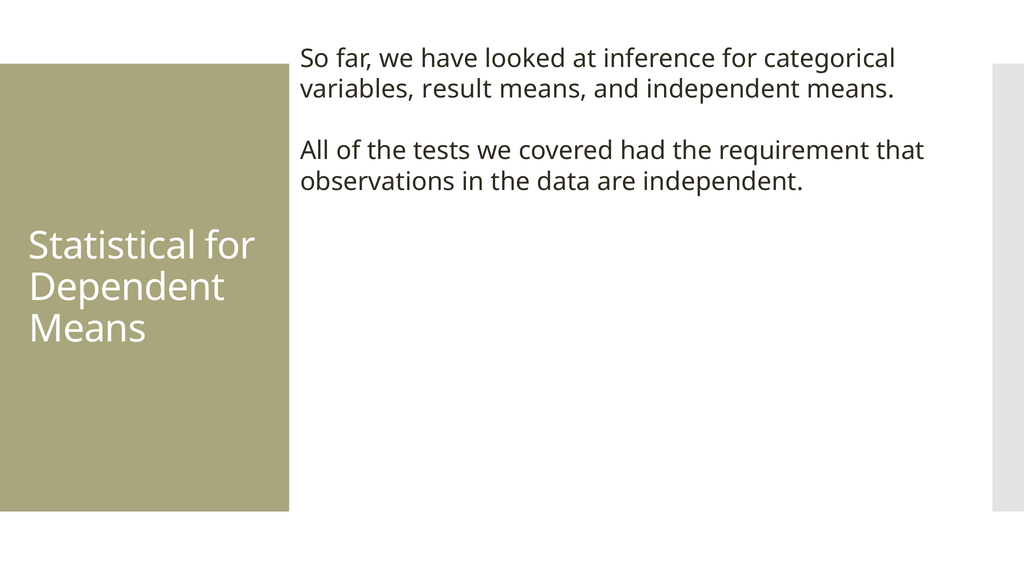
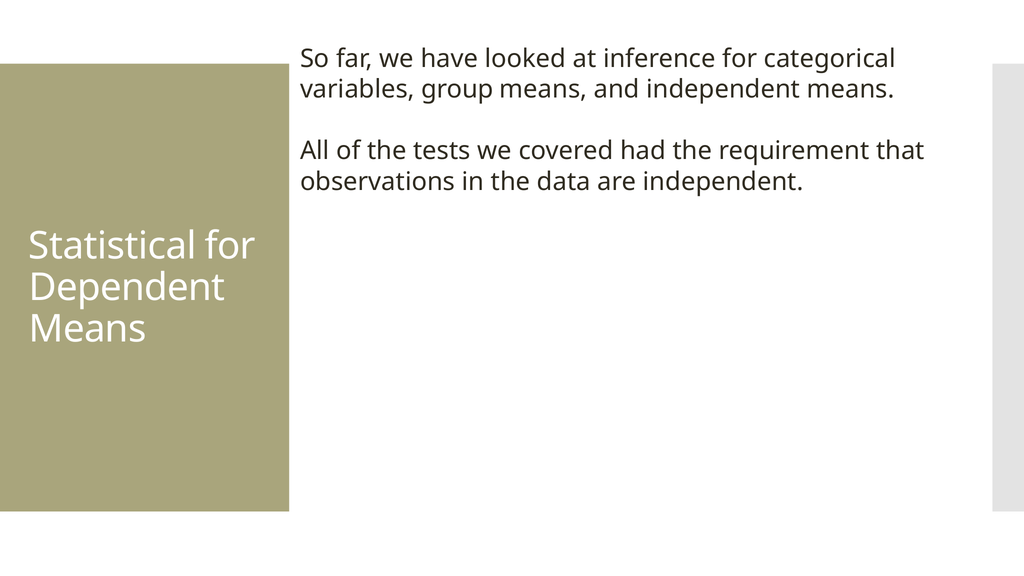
result: result -> group
